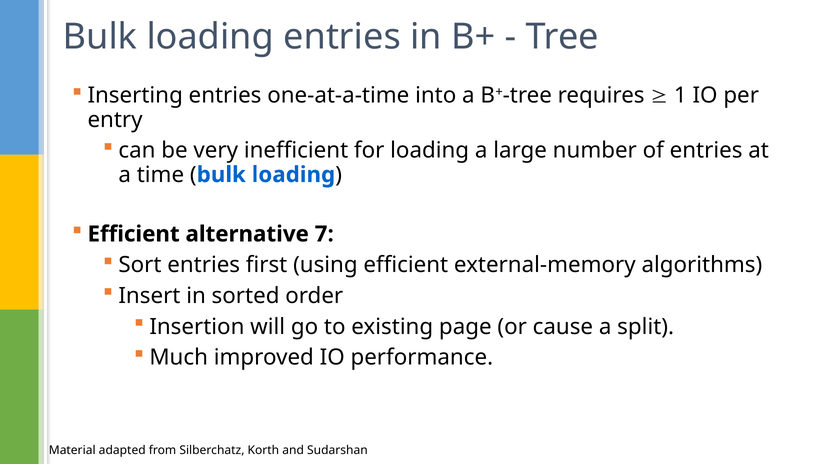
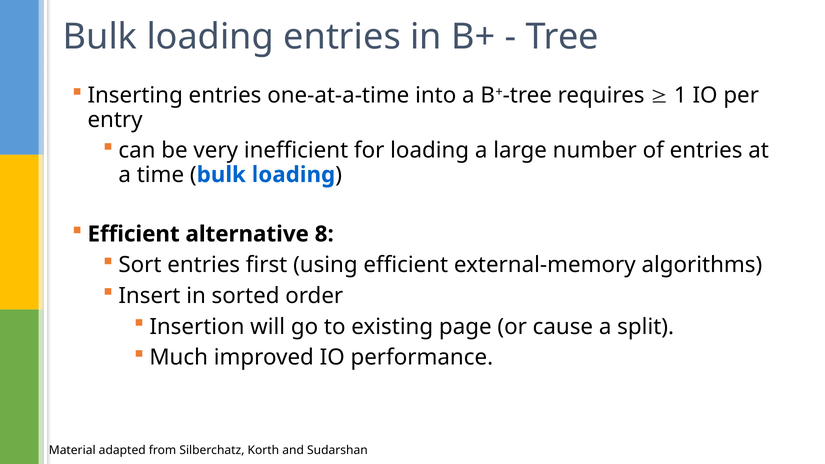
7: 7 -> 8
